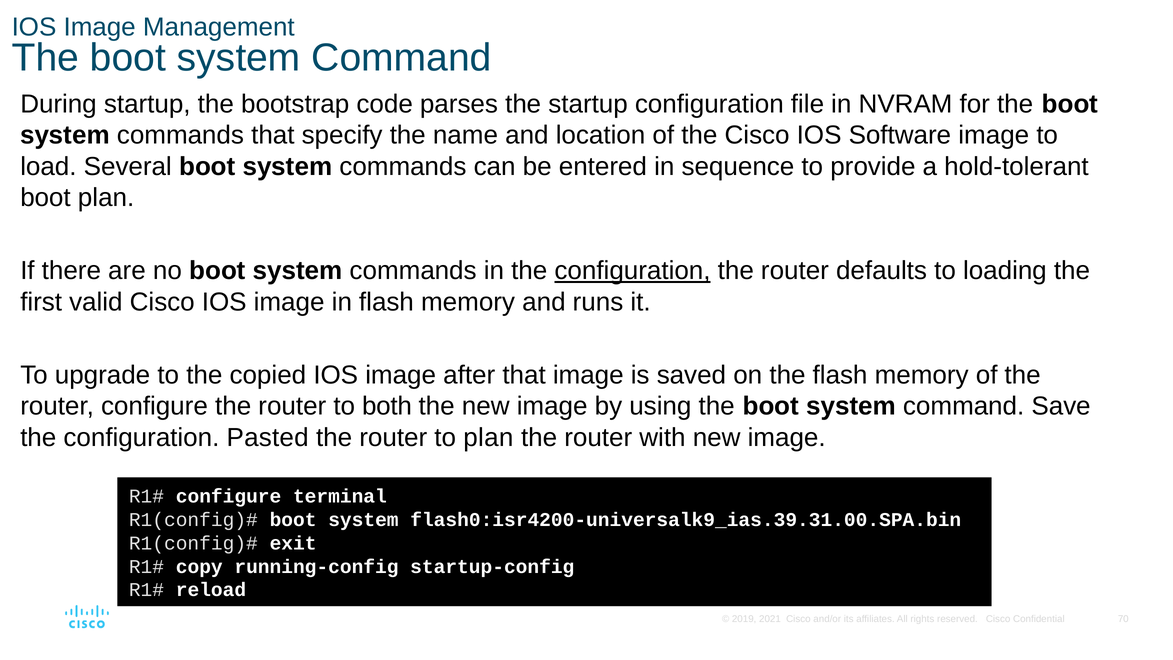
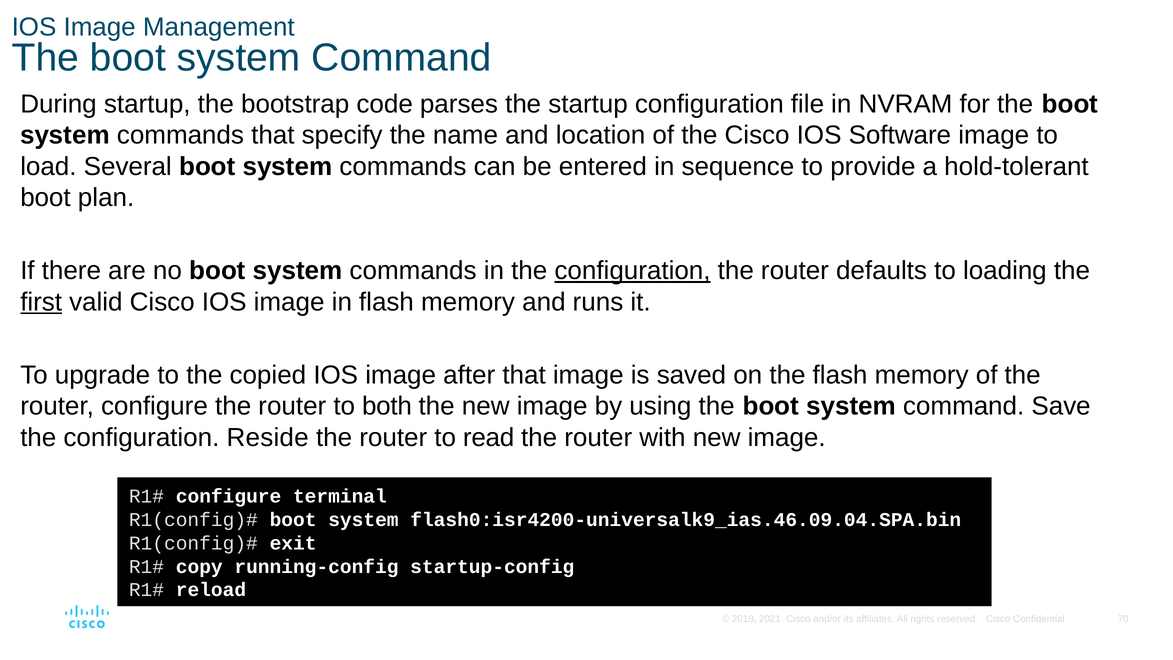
first underline: none -> present
Pasted: Pasted -> Reside
to plan: plan -> read
flash0:isr4200-universalk9_ias.39.31.00.SPA.bin: flash0:isr4200-universalk9_ias.39.31.00.SPA.bin -> flash0:isr4200-universalk9_ias.46.09.04.SPA.bin
